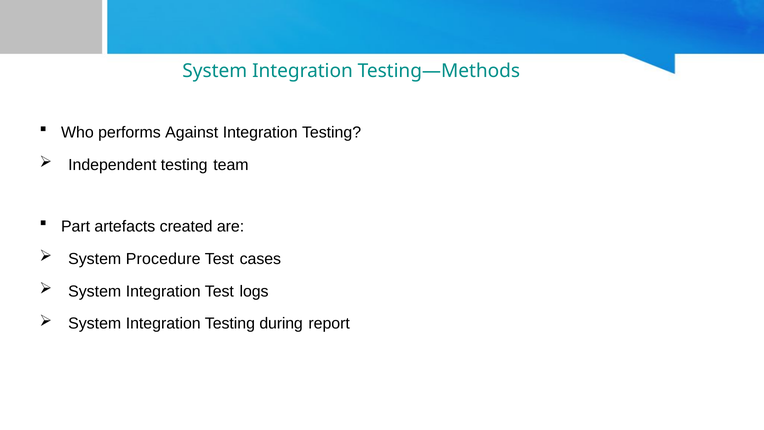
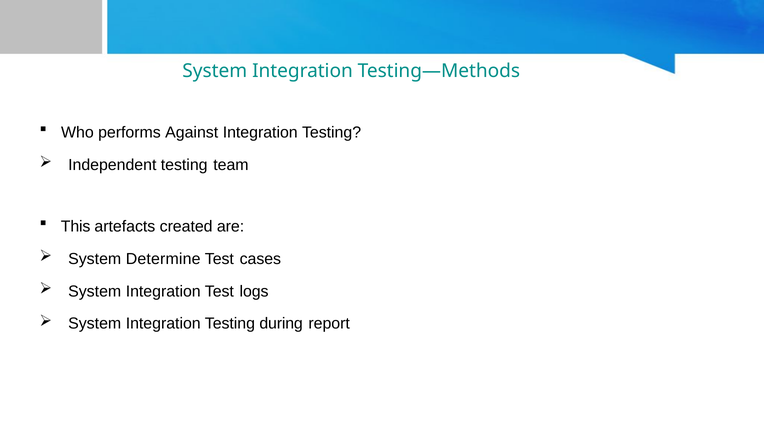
Part: Part -> This
Procedure: Procedure -> Determine
